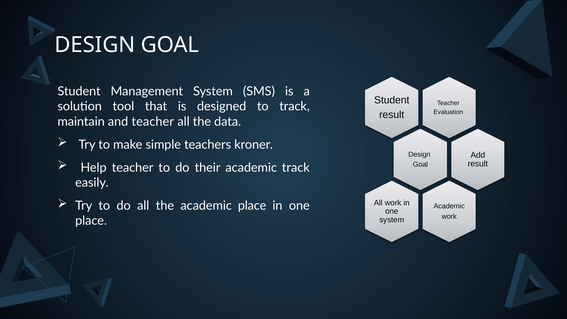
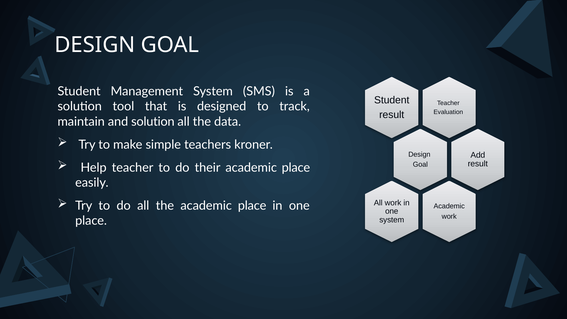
and teacher: teacher -> solution
their academic track: track -> place
